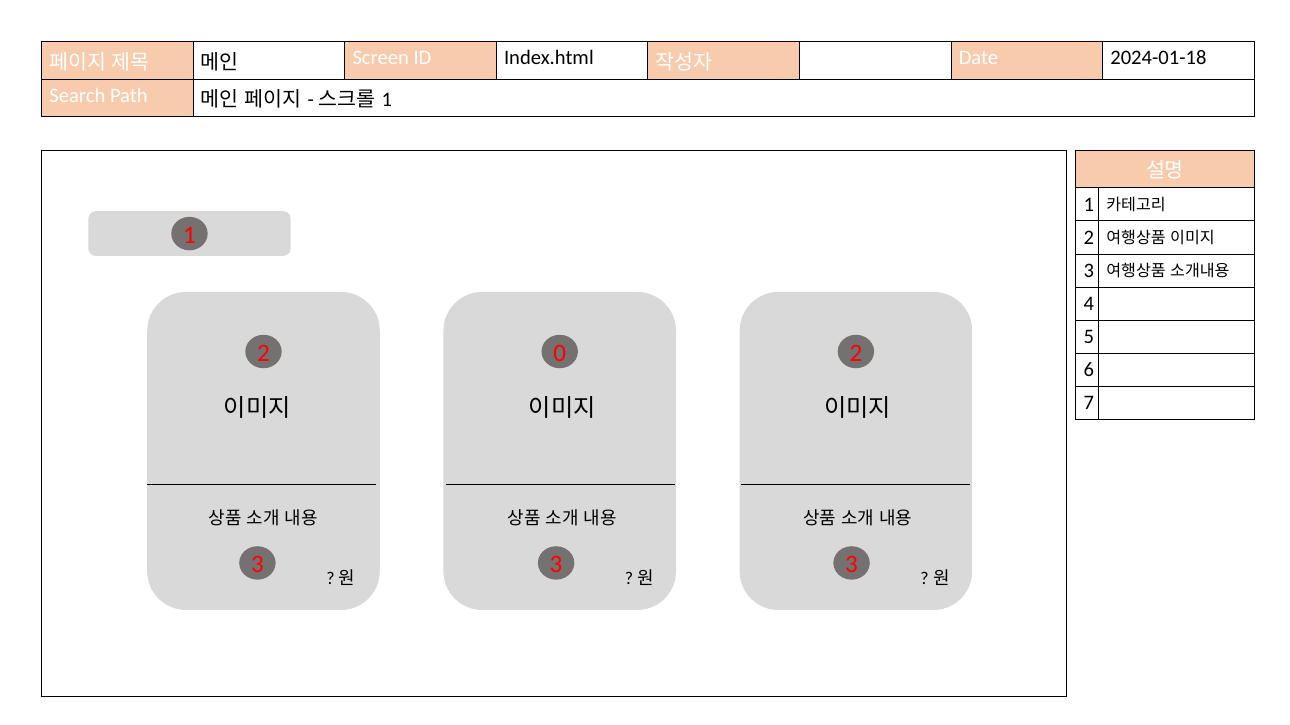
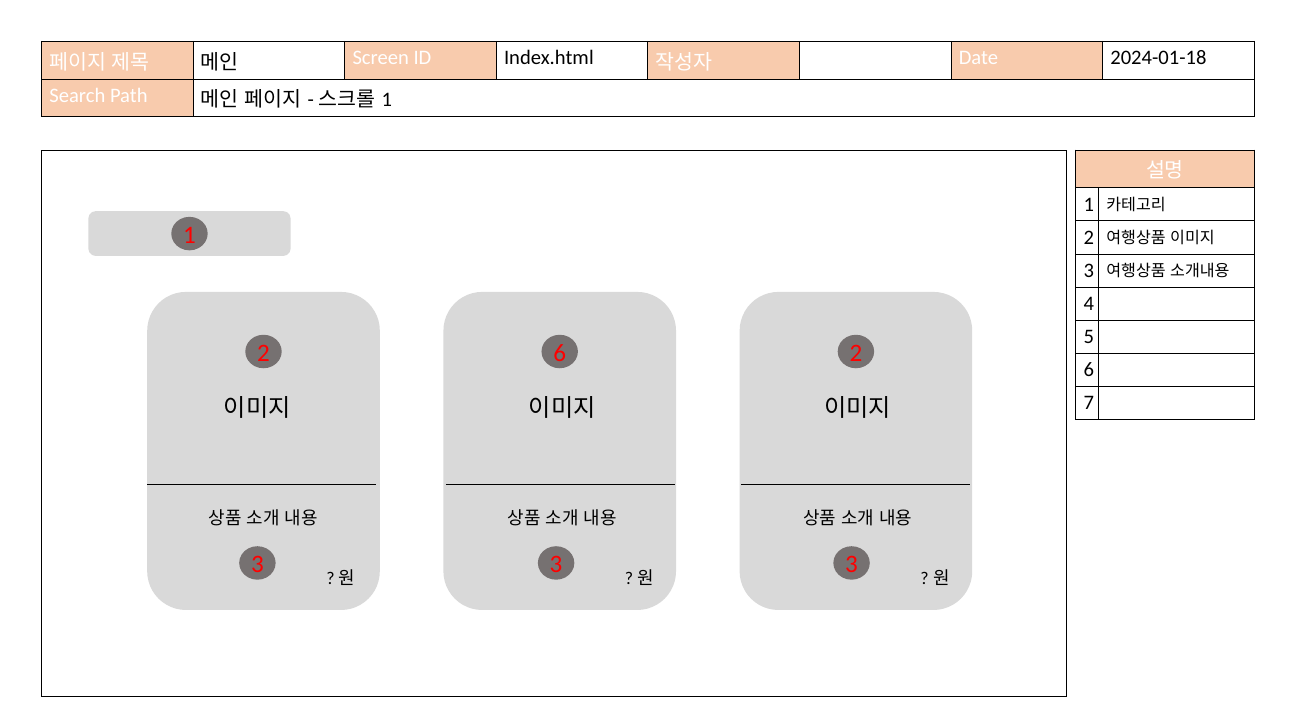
2 0: 0 -> 6
